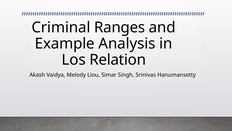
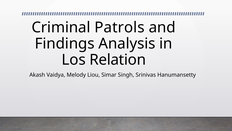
Ranges: Ranges -> Patrols
Example: Example -> Findings
